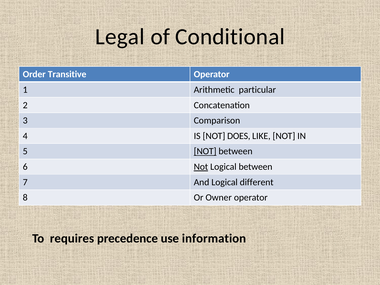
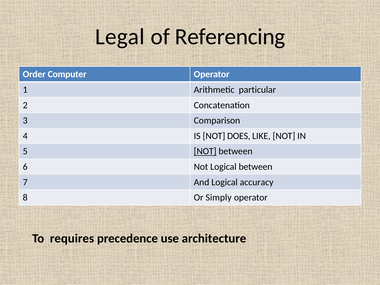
Conditional: Conditional -> Referencing
Transitive: Transitive -> Computer
Not at (201, 167) underline: present -> none
different: different -> accuracy
Owner: Owner -> Simply
information: information -> architecture
